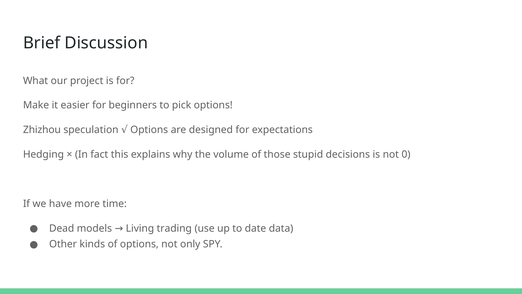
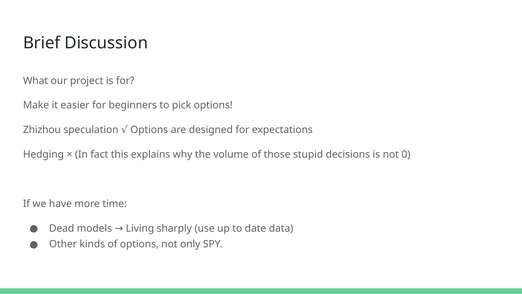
trading: trading -> sharply
